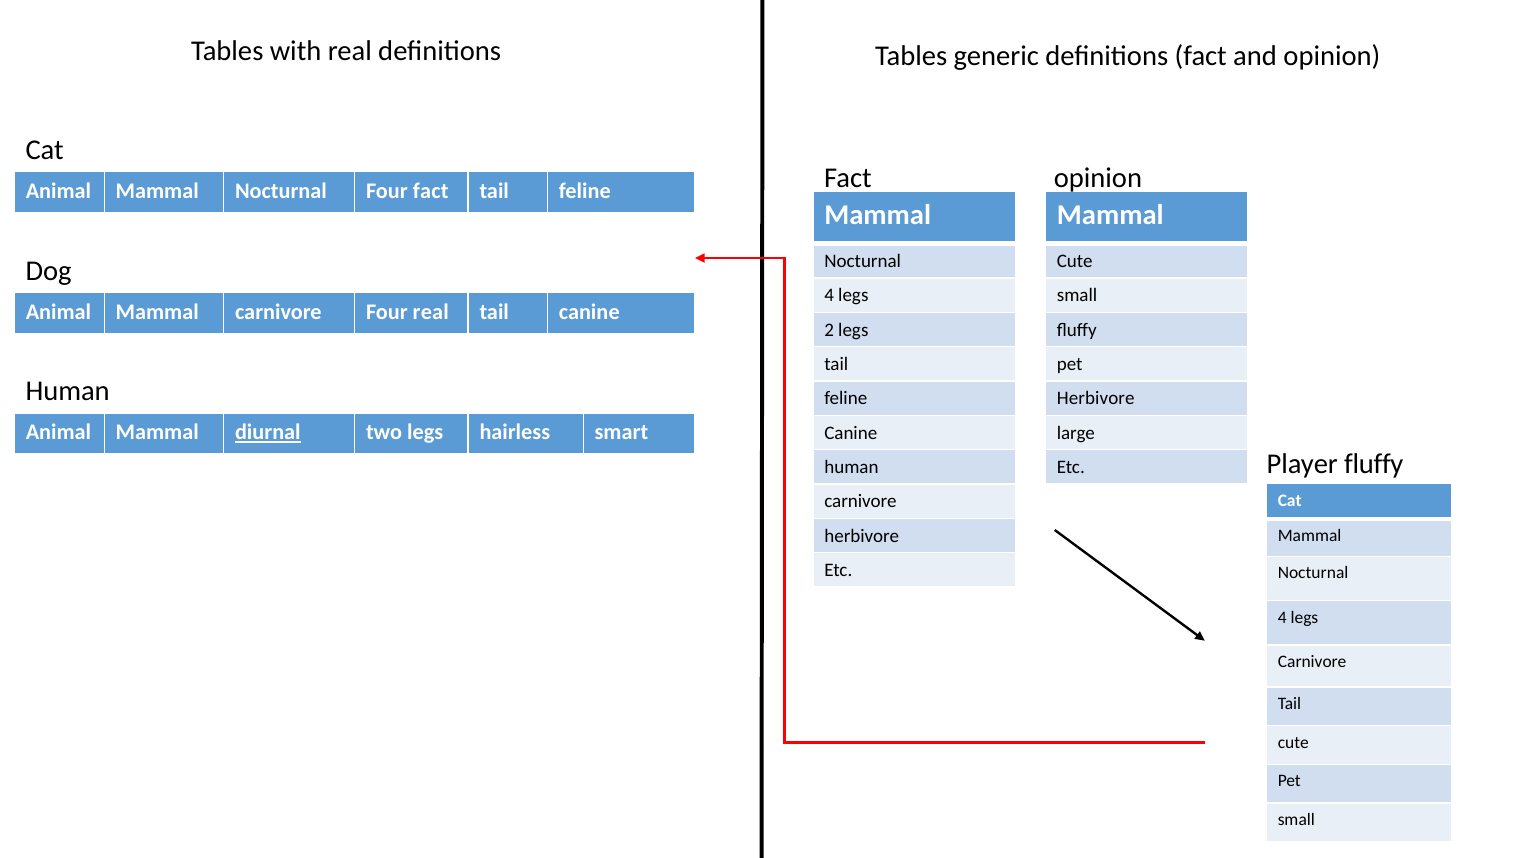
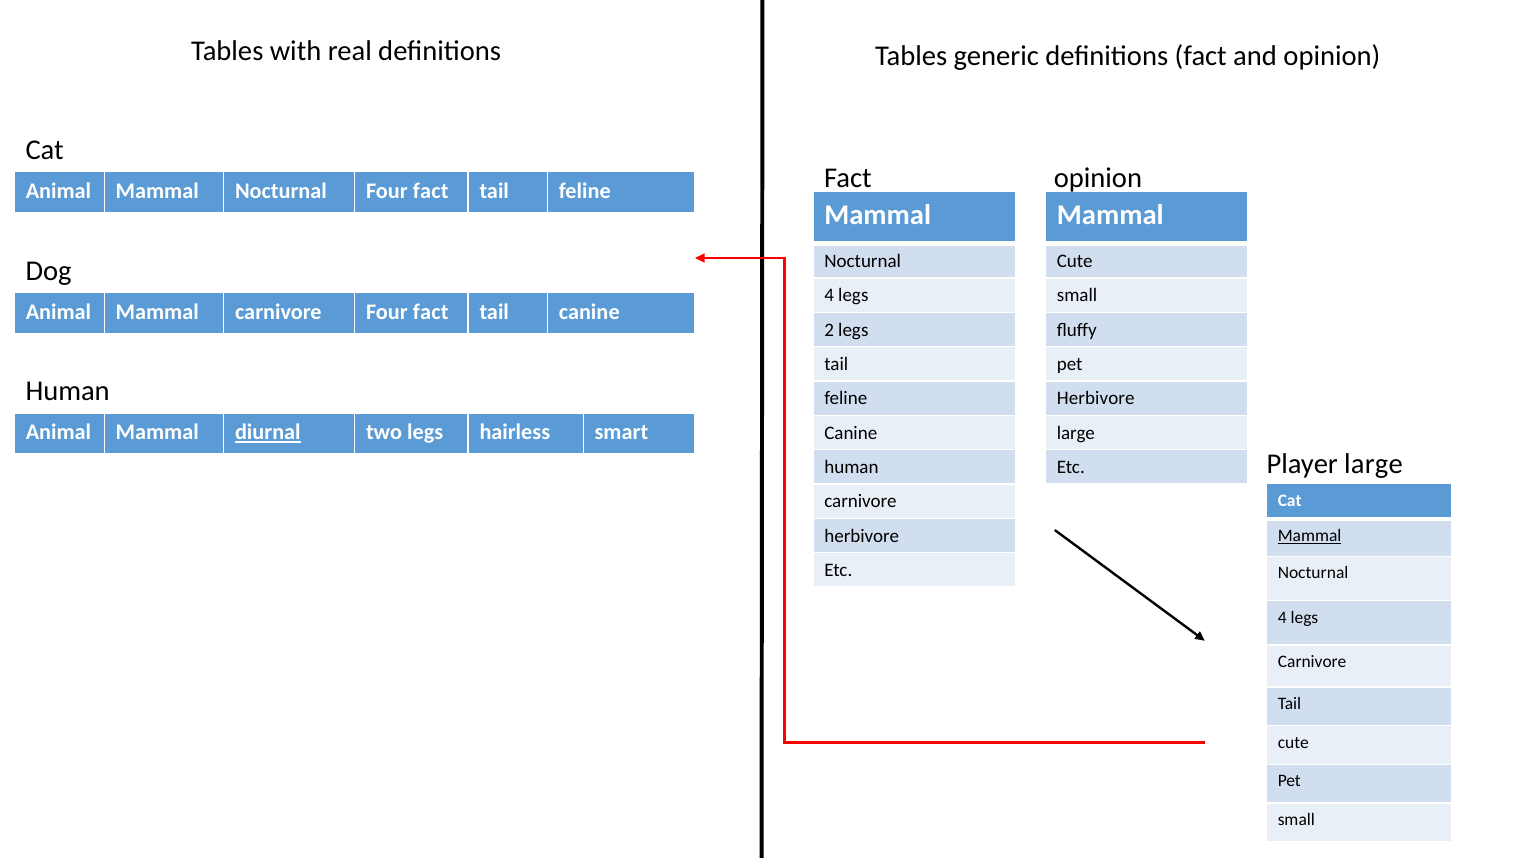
carnivore Four real: real -> fact
Player fluffy: fluffy -> large
Mammal at (1310, 536) underline: none -> present
